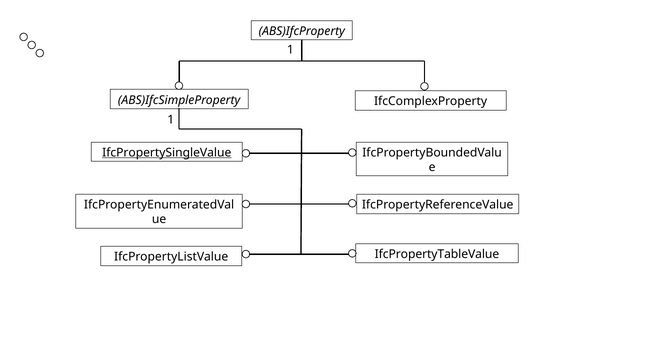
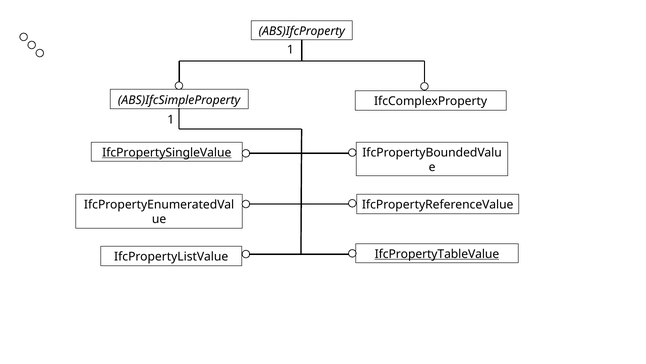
IfcPropertyTableValue underline: none -> present
